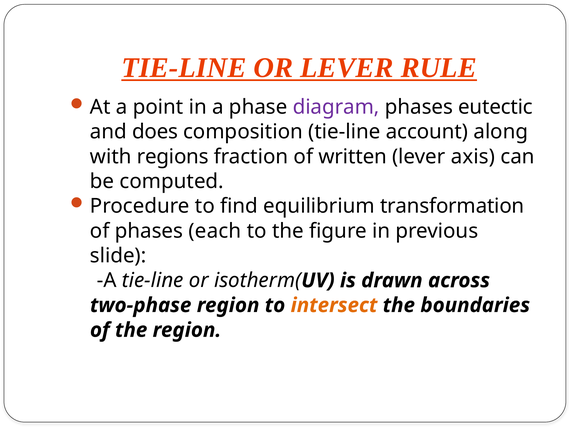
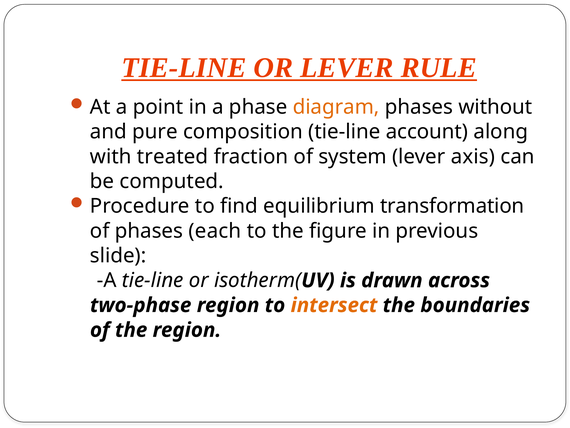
diagram colour: purple -> orange
eutectic: eutectic -> without
does: does -> pure
regions: regions -> treated
written: written -> system
